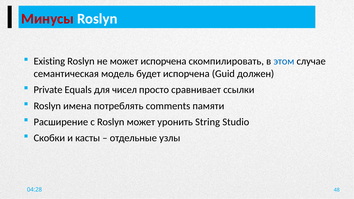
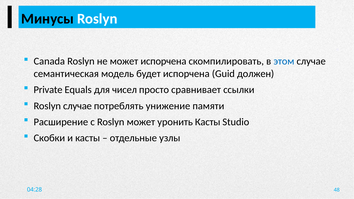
Минусы colour: red -> black
Existing: Existing -> Canada
Roslyn имена: имена -> случае
comments: comments -> унижение
уронить String: String -> Касты
